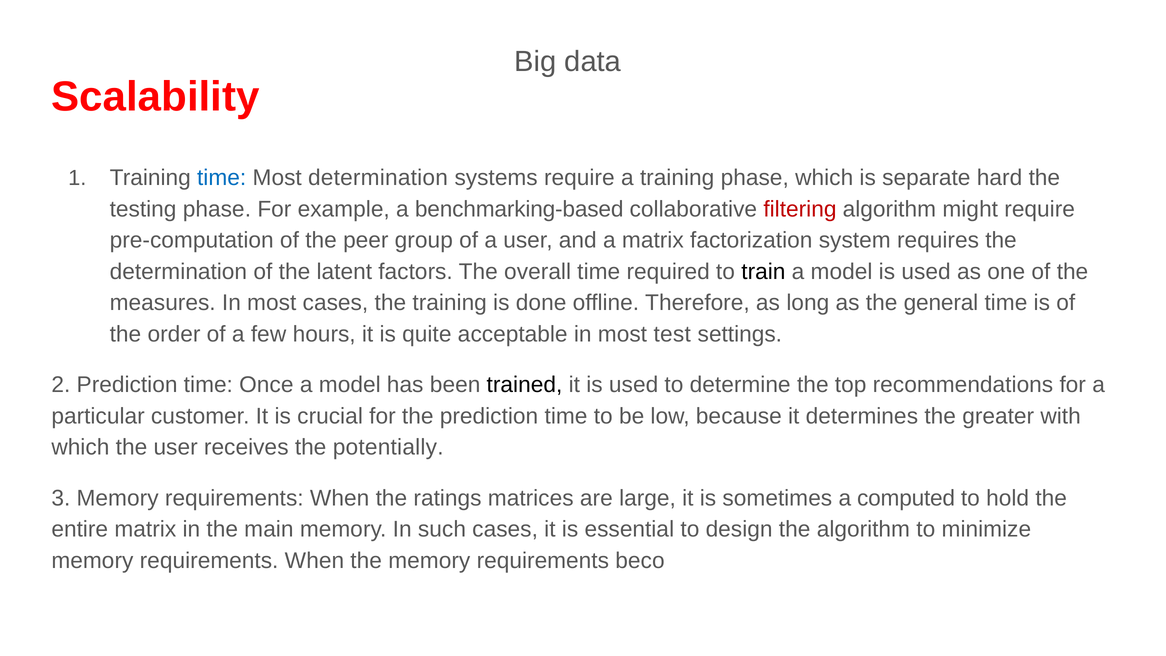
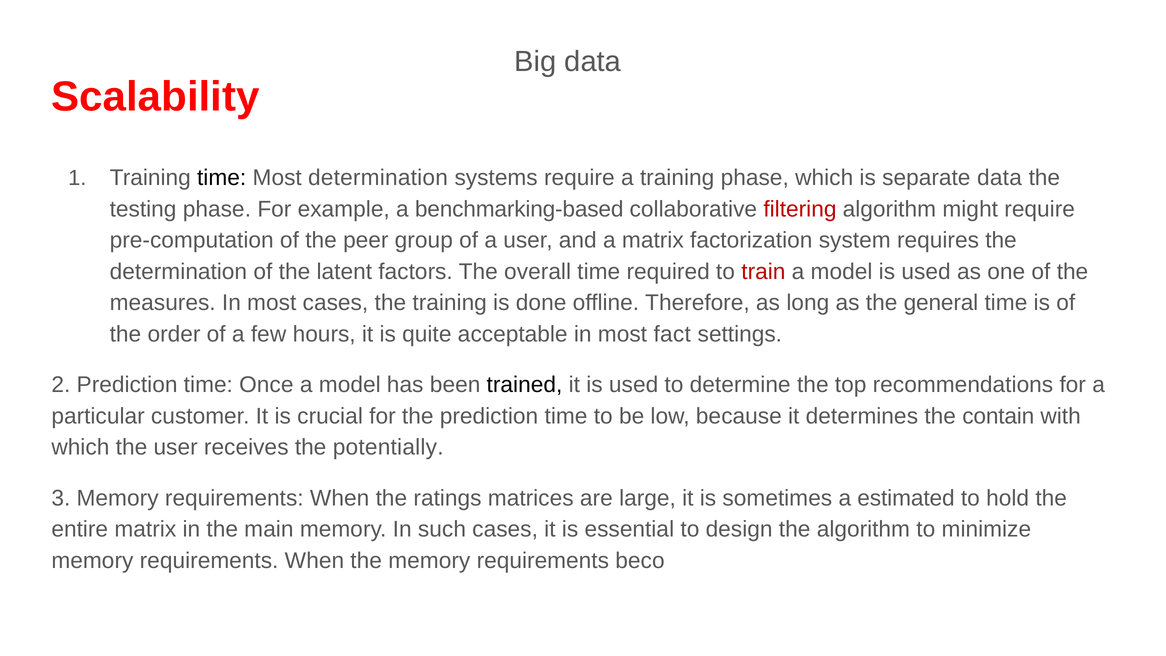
time at (222, 178) colour: blue -> black
separate hard: hard -> data
train colour: black -> red
test: test -> fact
greater: greater -> contain
computed: computed -> estimated
